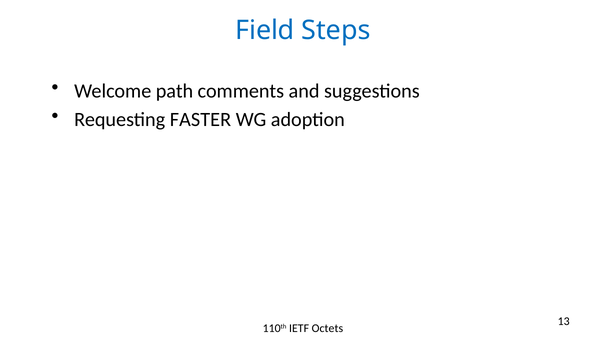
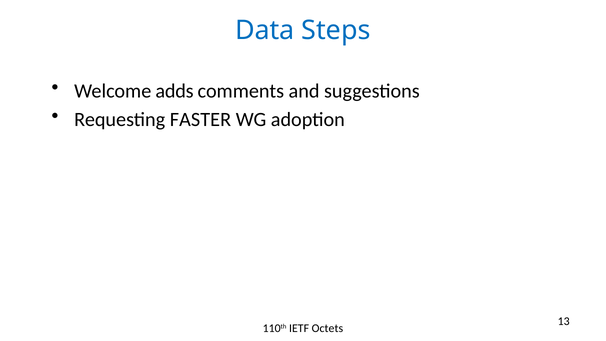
Field: Field -> Data
path: path -> adds
